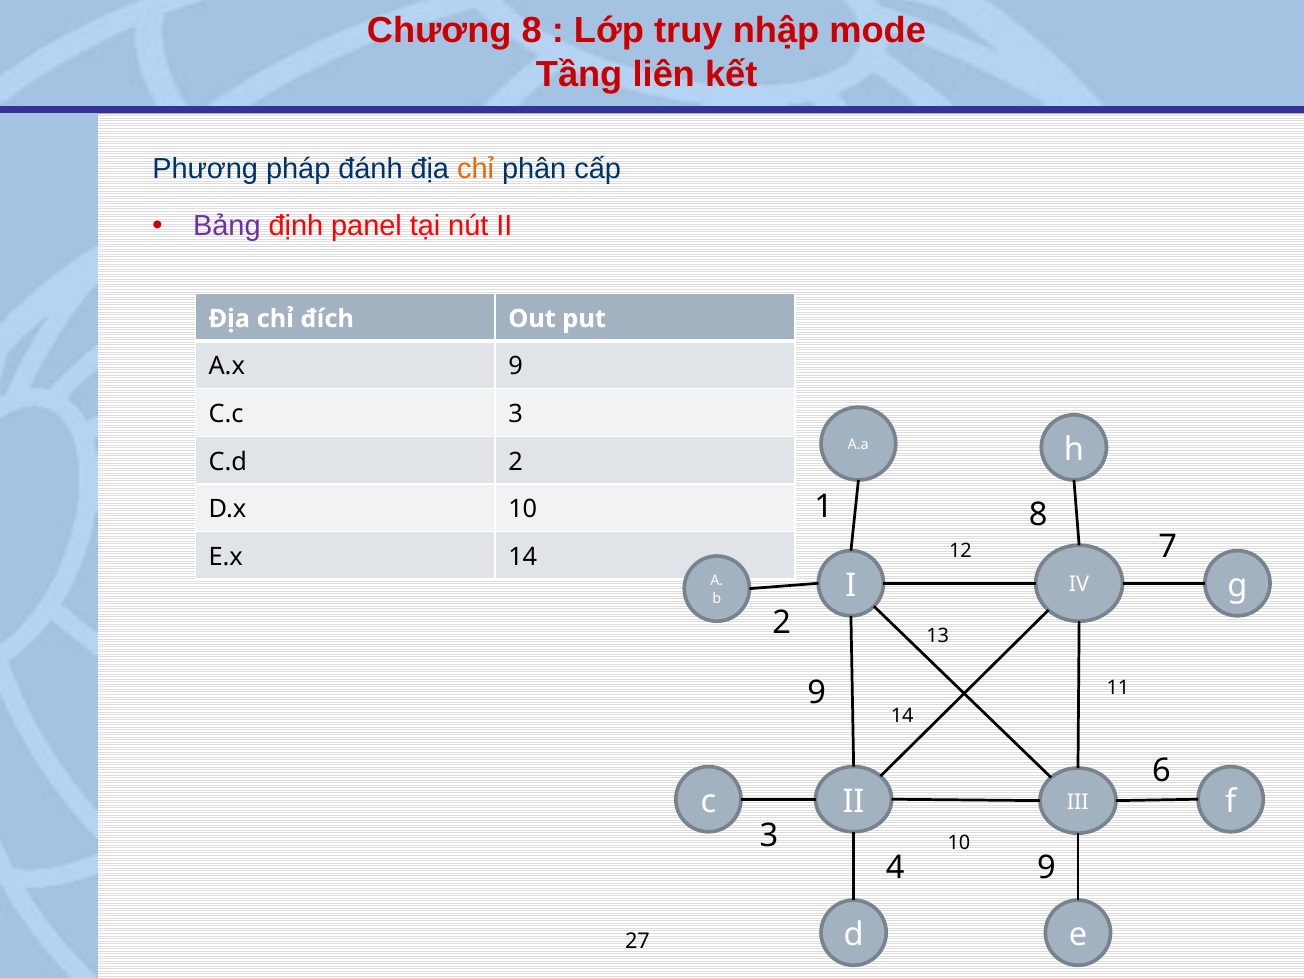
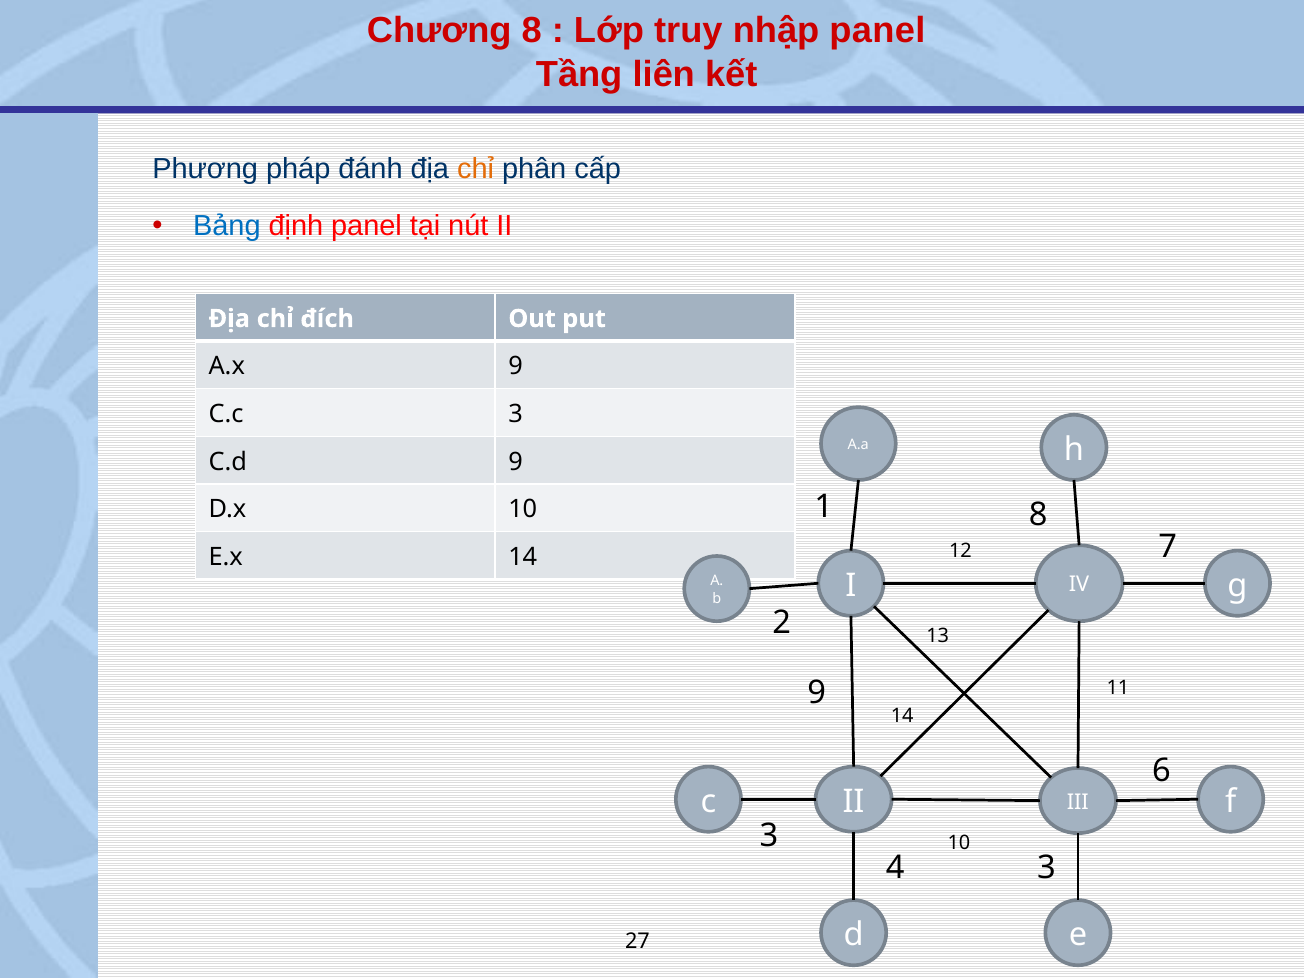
nhập mode: mode -> panel
Bảng colour: purple -> blue
C.d 2: 2 -> 9
4 9: 9 -> 3
